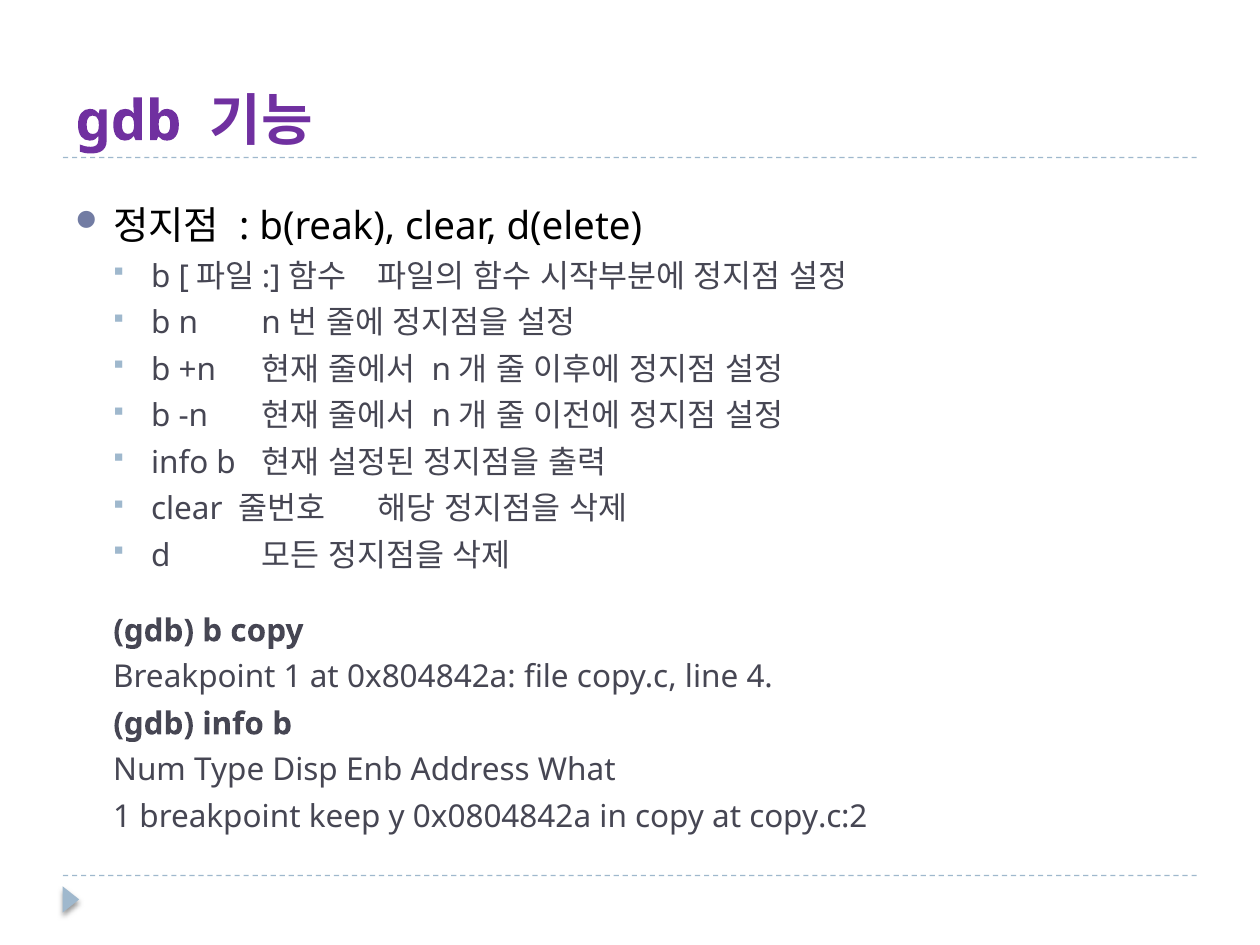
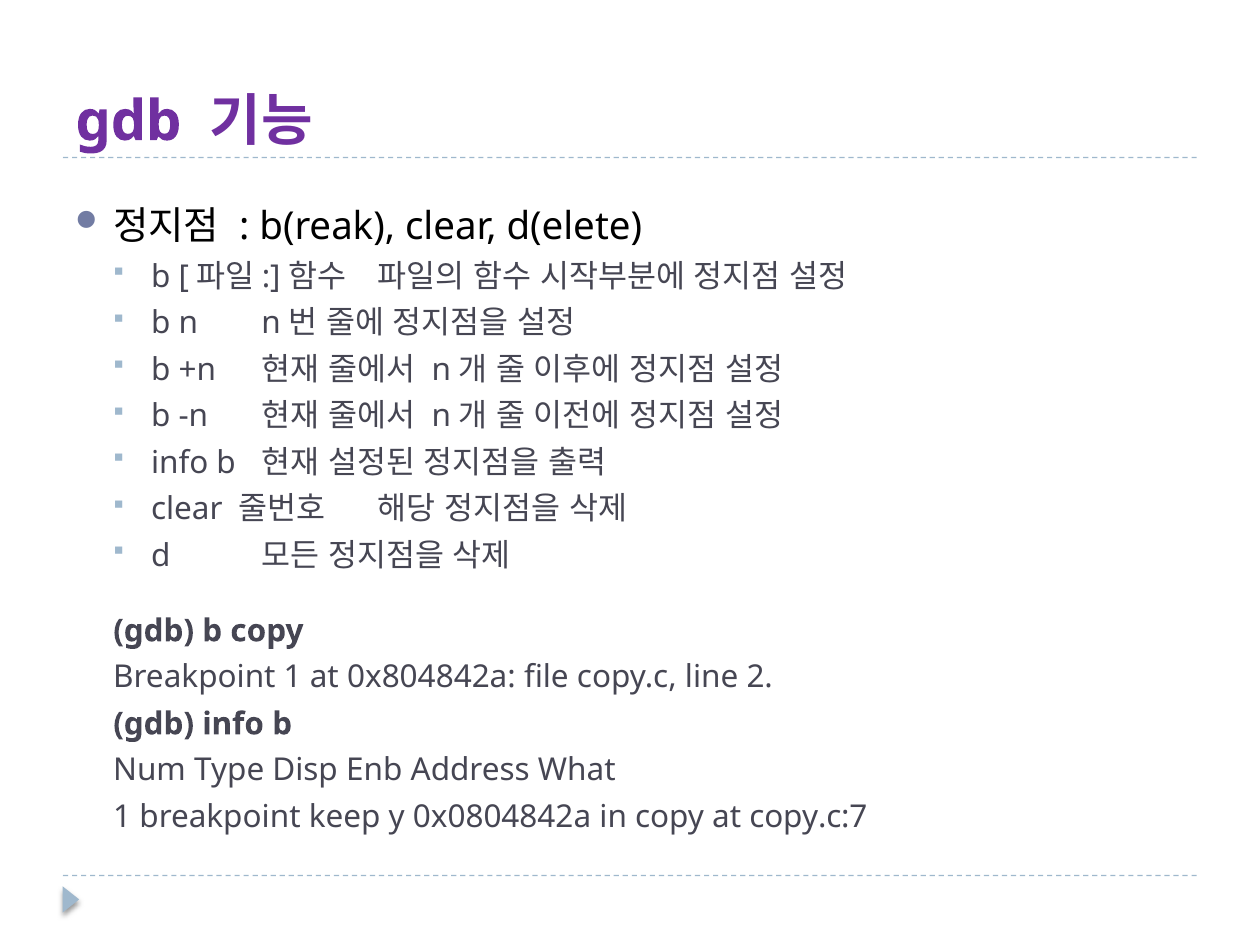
4: 4 -> 2
copy.c:2: copy.c:2 -> copy.c:7
